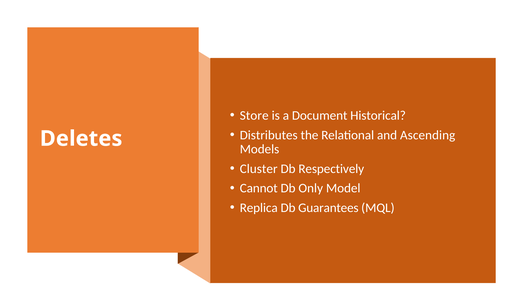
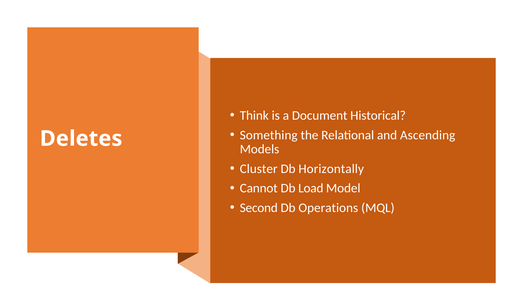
Store: Store -> Think
Distributes: Distributes -> Something
Respectively: Respectively -> Horizontally
Only: Only -> Load
Replica: Replica -> Second
Guarantees: Guarantees -> Operations
